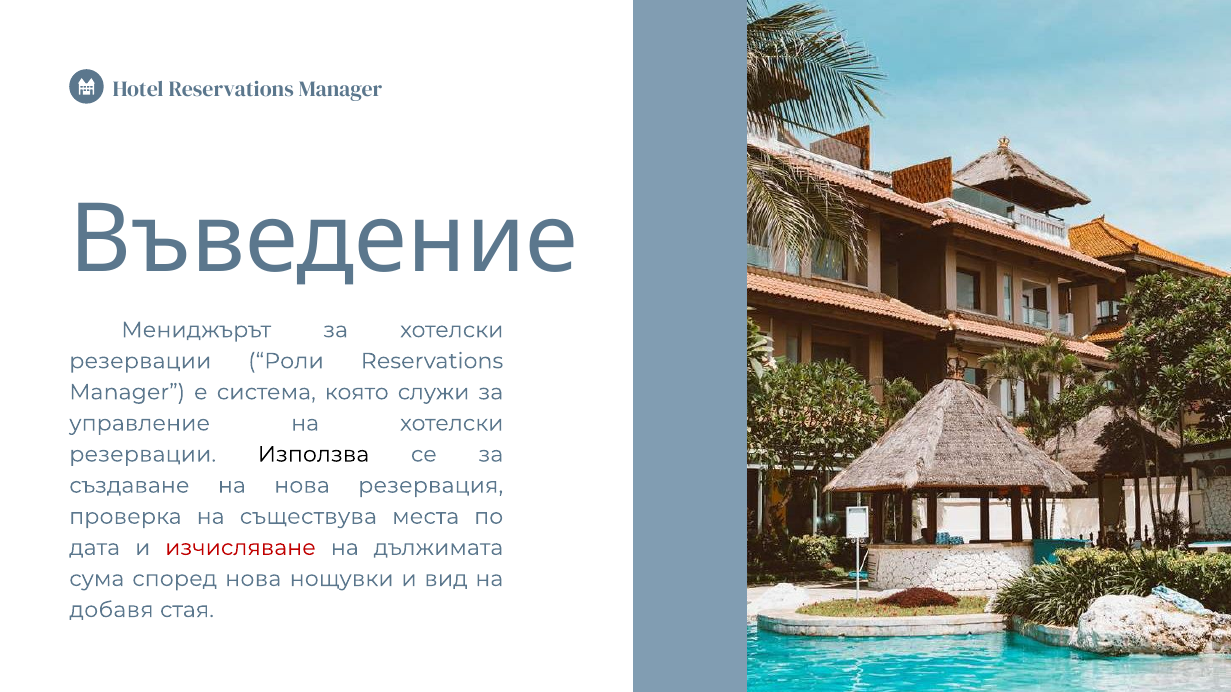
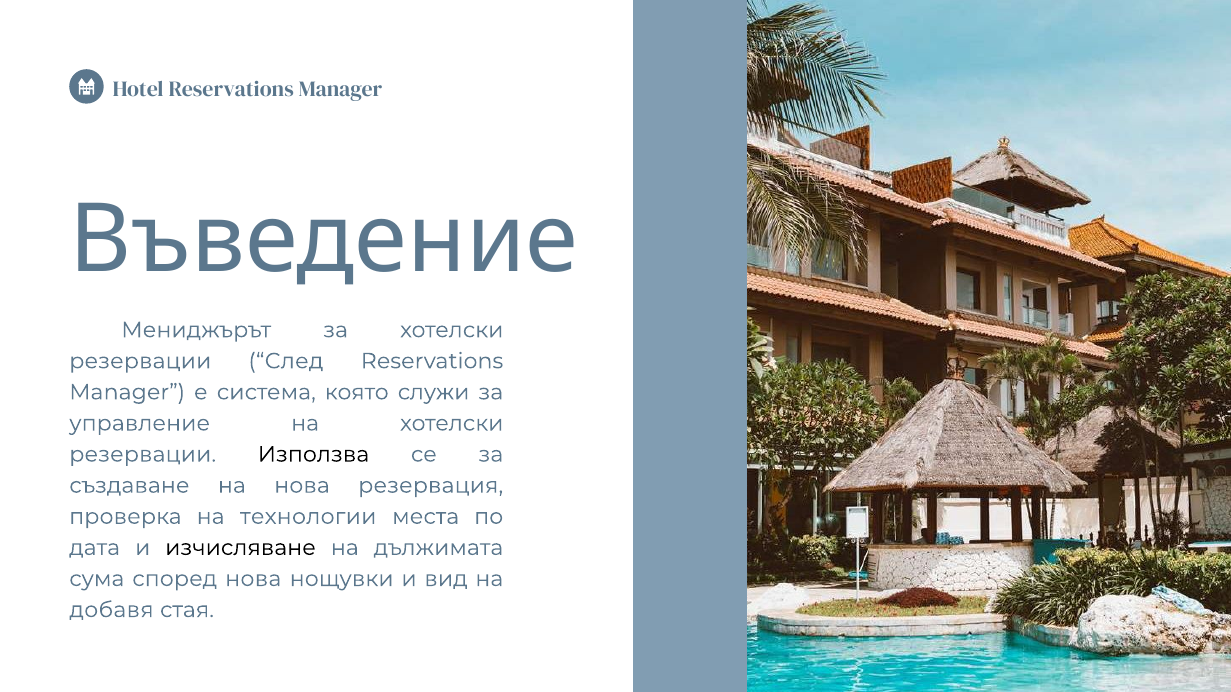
Роли: Роли -> След
съществува: съществува -> технологии
изчисляване colour: red -> black
